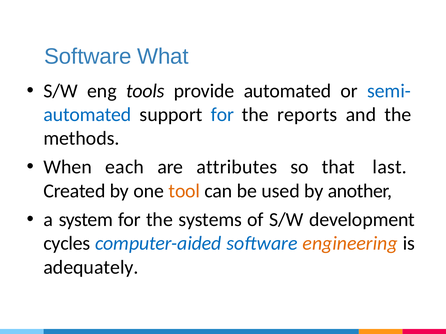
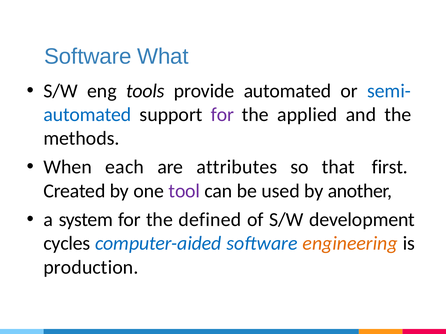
for at (222, 115) colour: blue -> purple
reports: reports -> applied
last: last -> first
tool colour: orange -> purple
systems: systems -> defined
adequately: adequately -> production
